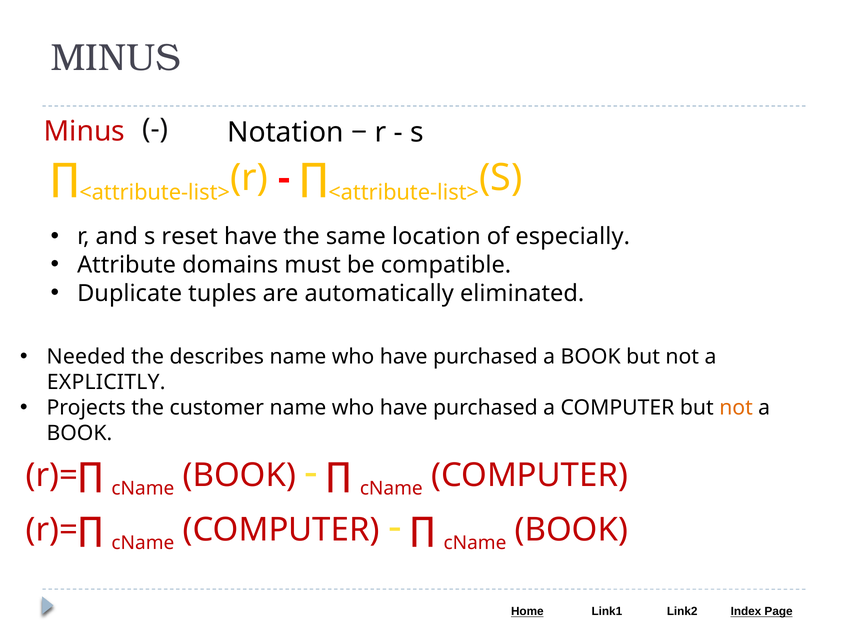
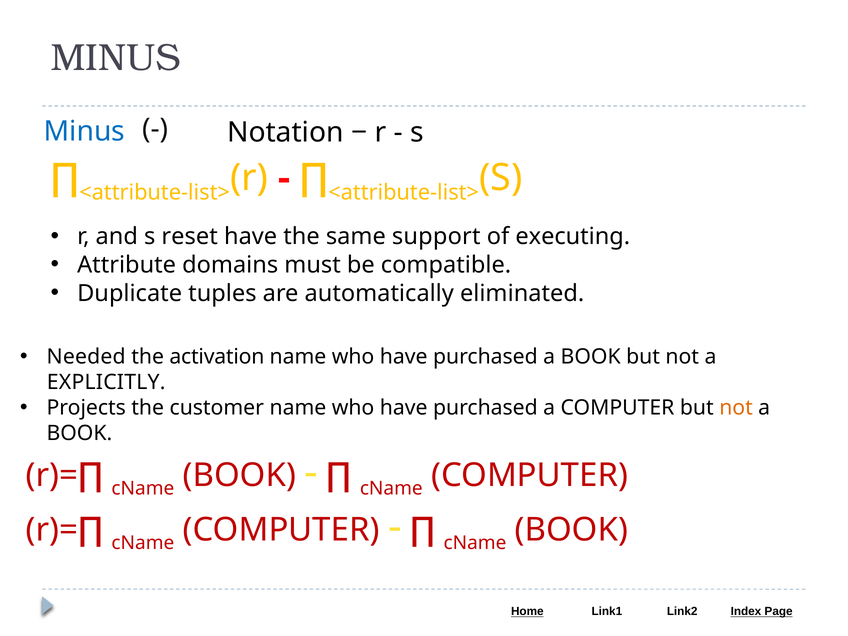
Minus at (84, 131) colour: red -> blue
location: location -> support
especially: especially -> executing
describes: describes -> activation
